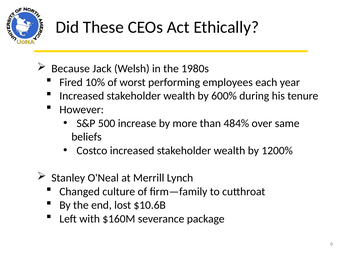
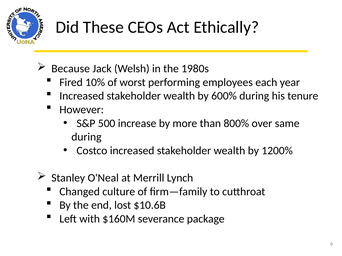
484%: 484% -> 800%
beliefs at (86, 137): beliefs -> during
